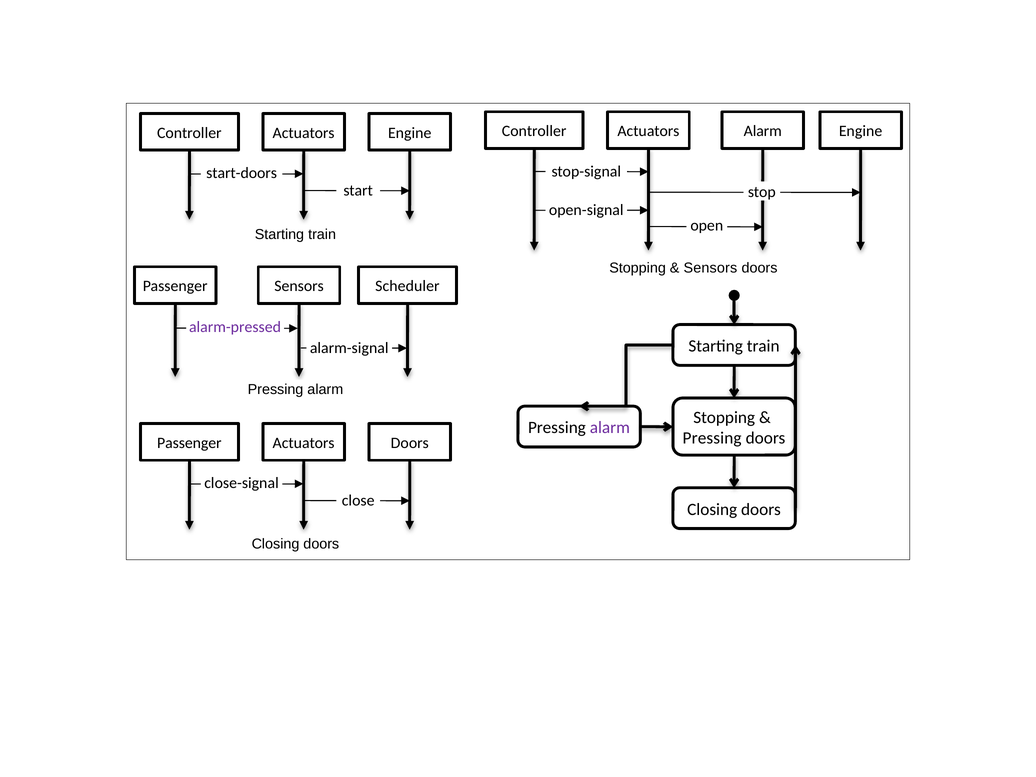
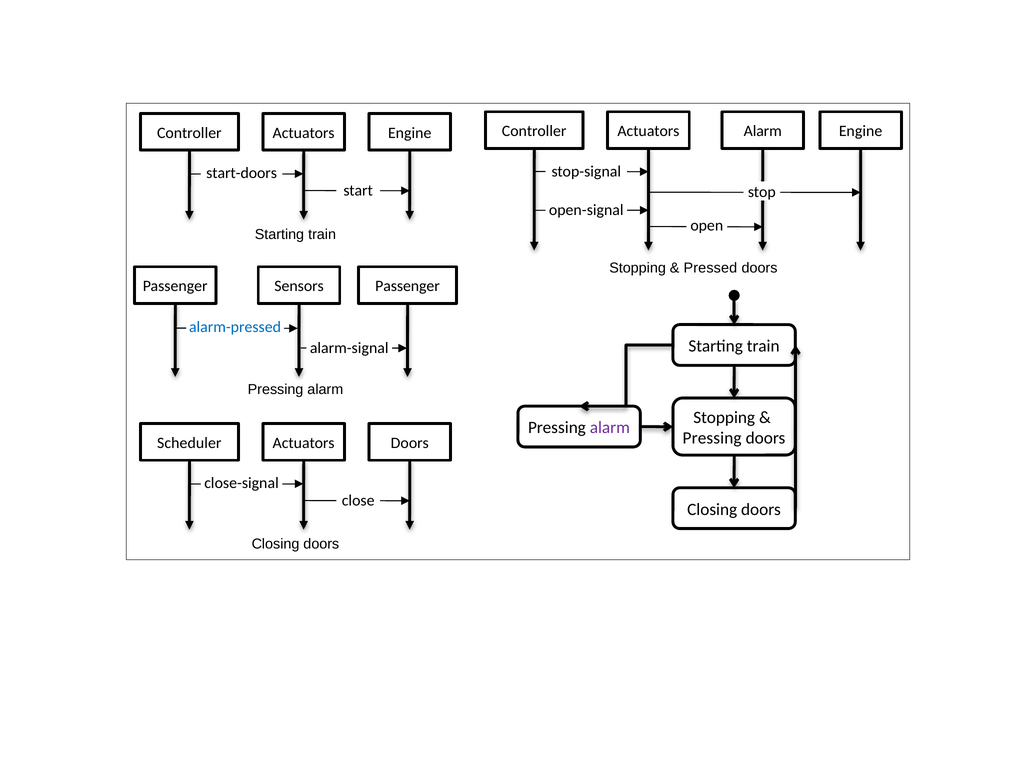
Sensors at (710, 268): Sensors -> Pressed
Passenger Scheduler: Scheduler -> Passenger
alarm-pressed colour: purple -> blue
Passenger at (189, 443): Passenger -> Scheduler
